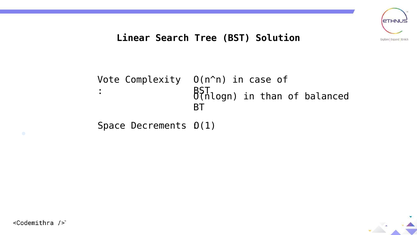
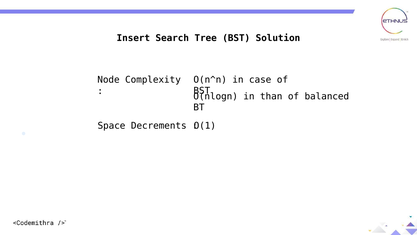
Linear: Linear -> Insert
Vote: Vote -> Node
